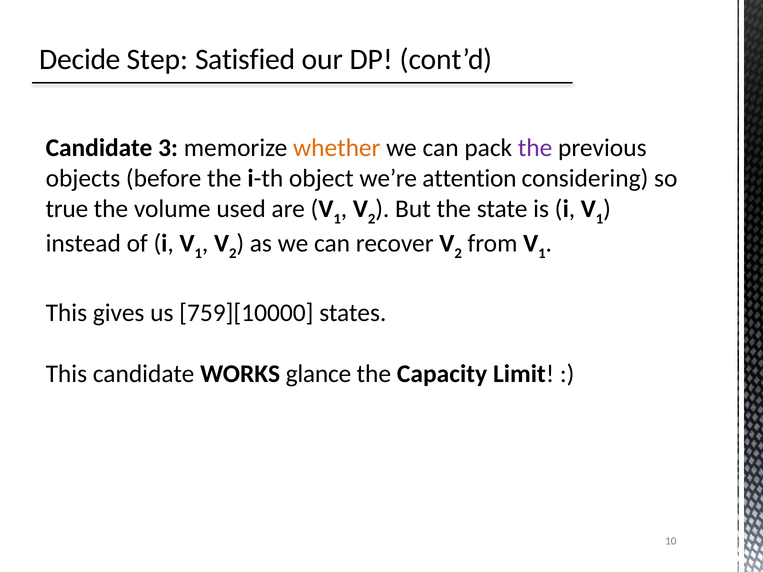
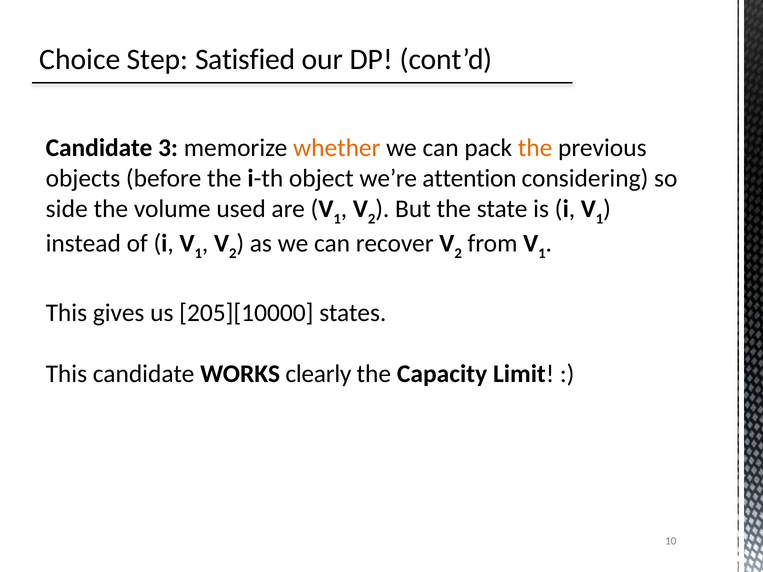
Decide: Decide -> Choice
the at (535, 148) colour: purple -> orange
true: true -> side
759][10000: 759][10000 -> 205][10000
glance: glance -> clearly
